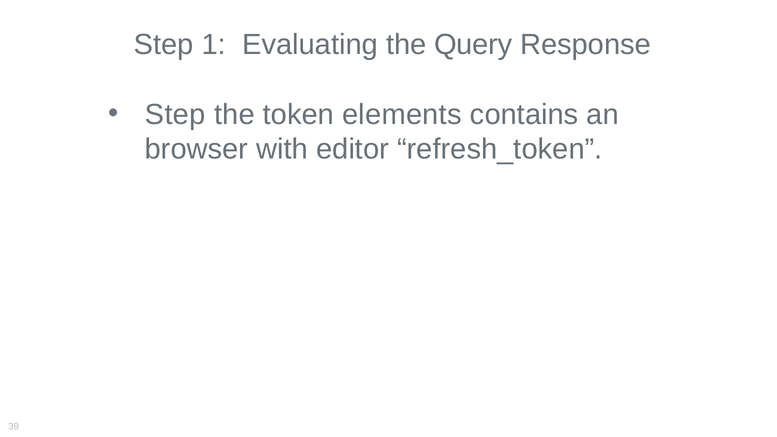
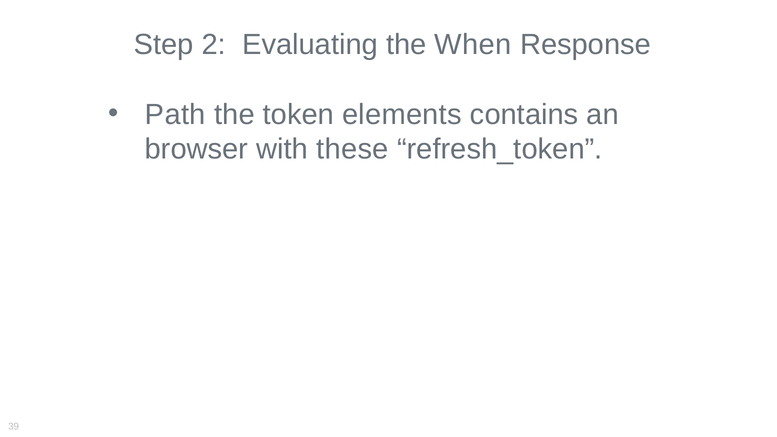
1: 1 -> 2
Query: Query -> When
Step at (175, 114): Step -> Path
editor: editor -> these
